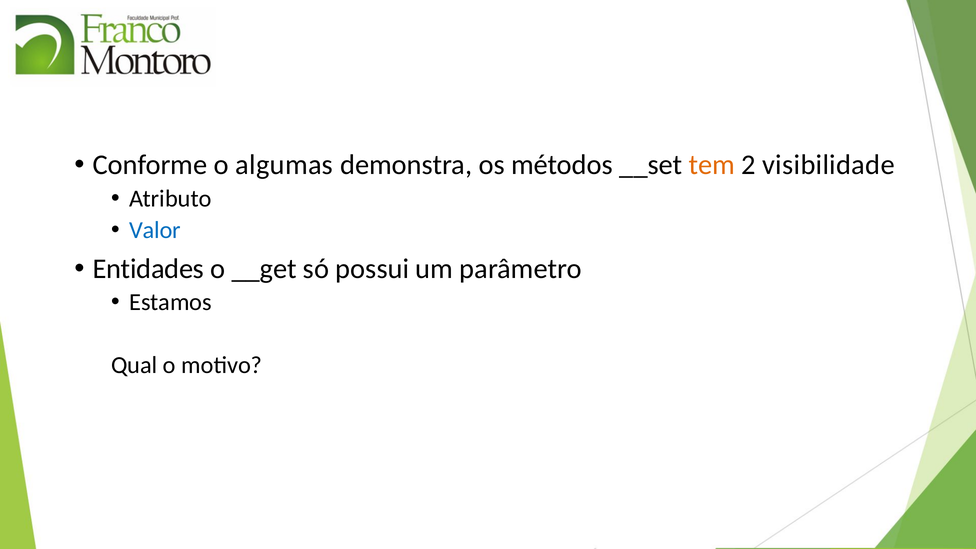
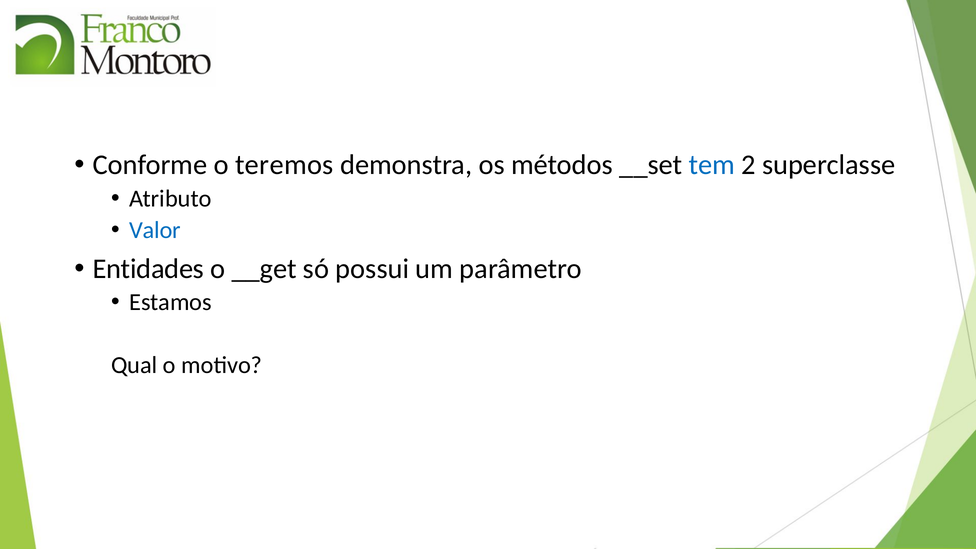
algumas: algumas -> teremos
tem colour: orange -> blue
visibilidade: visibilidade -> superclasse
